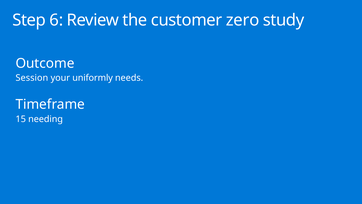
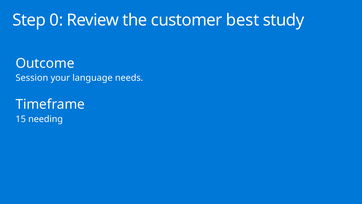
6: 6 -> 0
zero: zero -> best
uniformly: uniformly -> language
